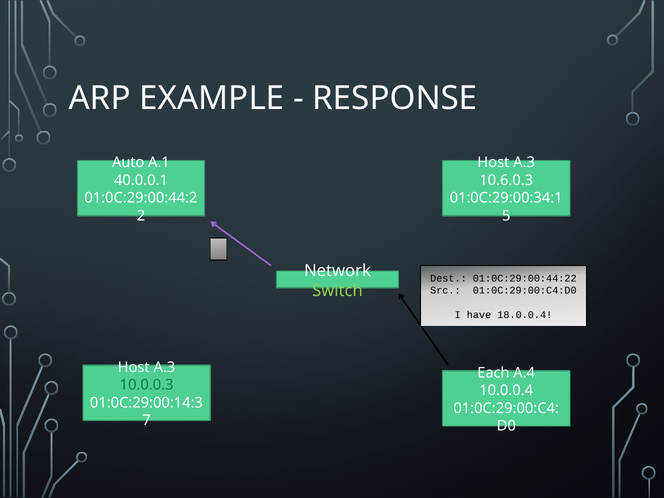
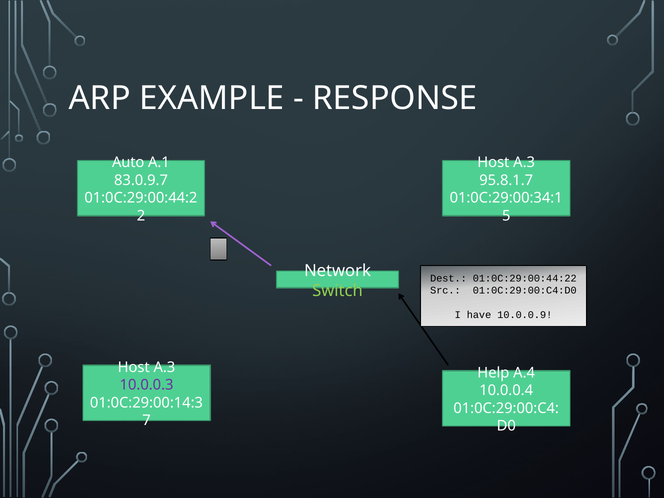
40.0.0.1: 40.0.0.1 -> 83.0.9.7
10.6.0.3: 10.6.0.3 -> 95.8.1.7
18.0.0.4: 18.0.0.4 -> 10.0.0.9
Each: Each -> Help
10.0.0.3 colour: green -> purple
